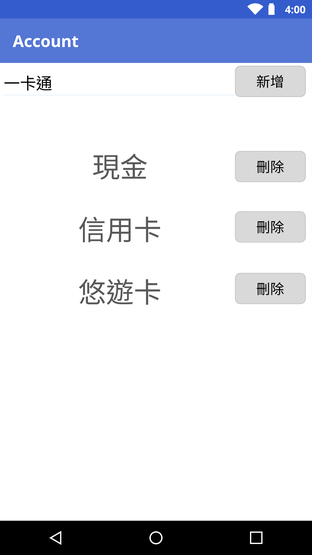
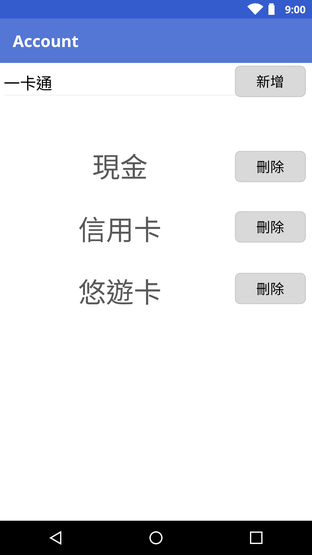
4:00: 4:00 -> 9:00
